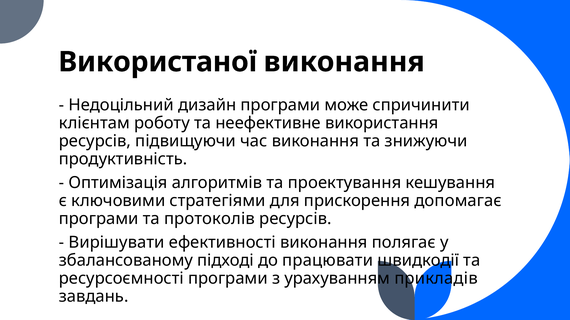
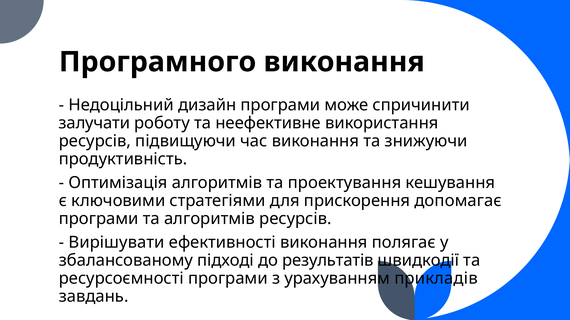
Використаної: Використаної -> Програмного
клієнтам: клієнтам -> залучати
та протоколів: протоколів -> алгоритмів
працювати: працювати -> результатів
